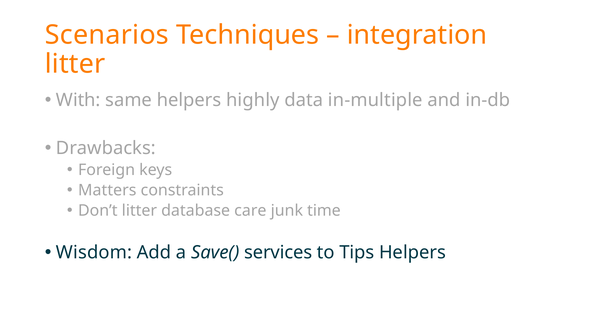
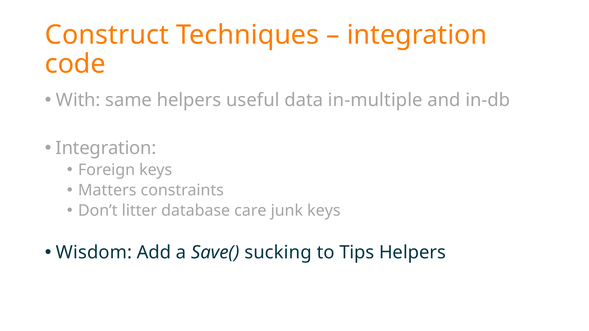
Scenarios: Scenarios -> Construct
litter at (75, 64): litter -> code
highly: highly -> useful
Drawbacks at (106, 148): Drawbacks -> Integration
junk time: time -> keys
services: services -> sucking
